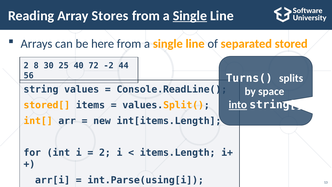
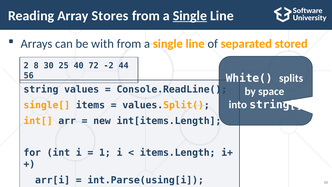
here: here -> with
Turns(: Turns( -> White(
into underline: present -> none
stored[: stored[ -> single[
2 at (105, 152): 2 -> 1
